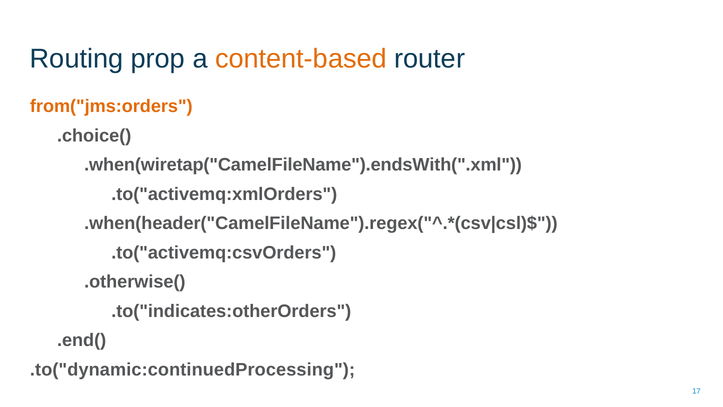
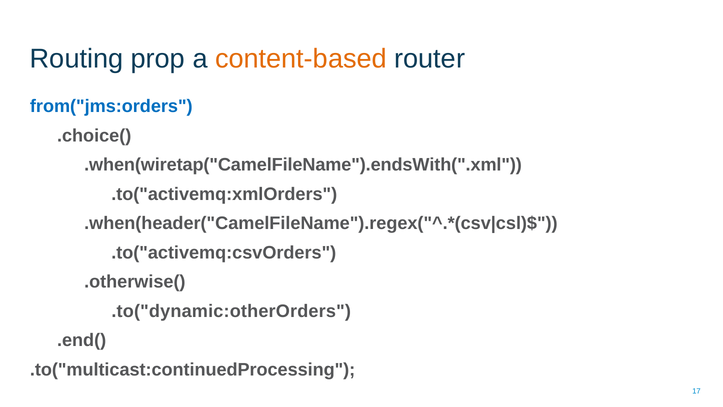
from("jms:orders colour: orange -> blue
.to("indicates:otherOrders: .to("indicates:otherOrders -> .to("dynamic:otherOrders
.to("dynamic:continuedProcessing: .to("dynamic:continuedProcessing -> .to("multicast:continuedProcessing
